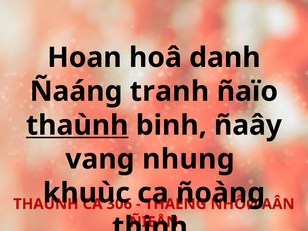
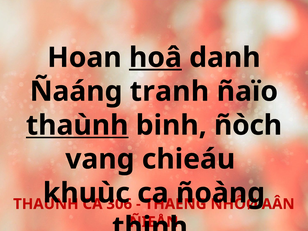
hoâ underline: none -> present
ñaây: ñaây -> ñòch
nhung: nhung -> chieáu
